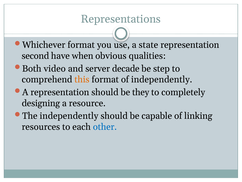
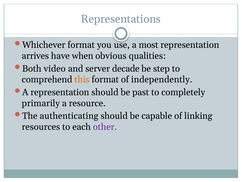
state: state -> most
second: second -> arrives
they: they -> past
designing: designing -> primarily
The independently: independently -> authenticating
other colour: blue -> purple
